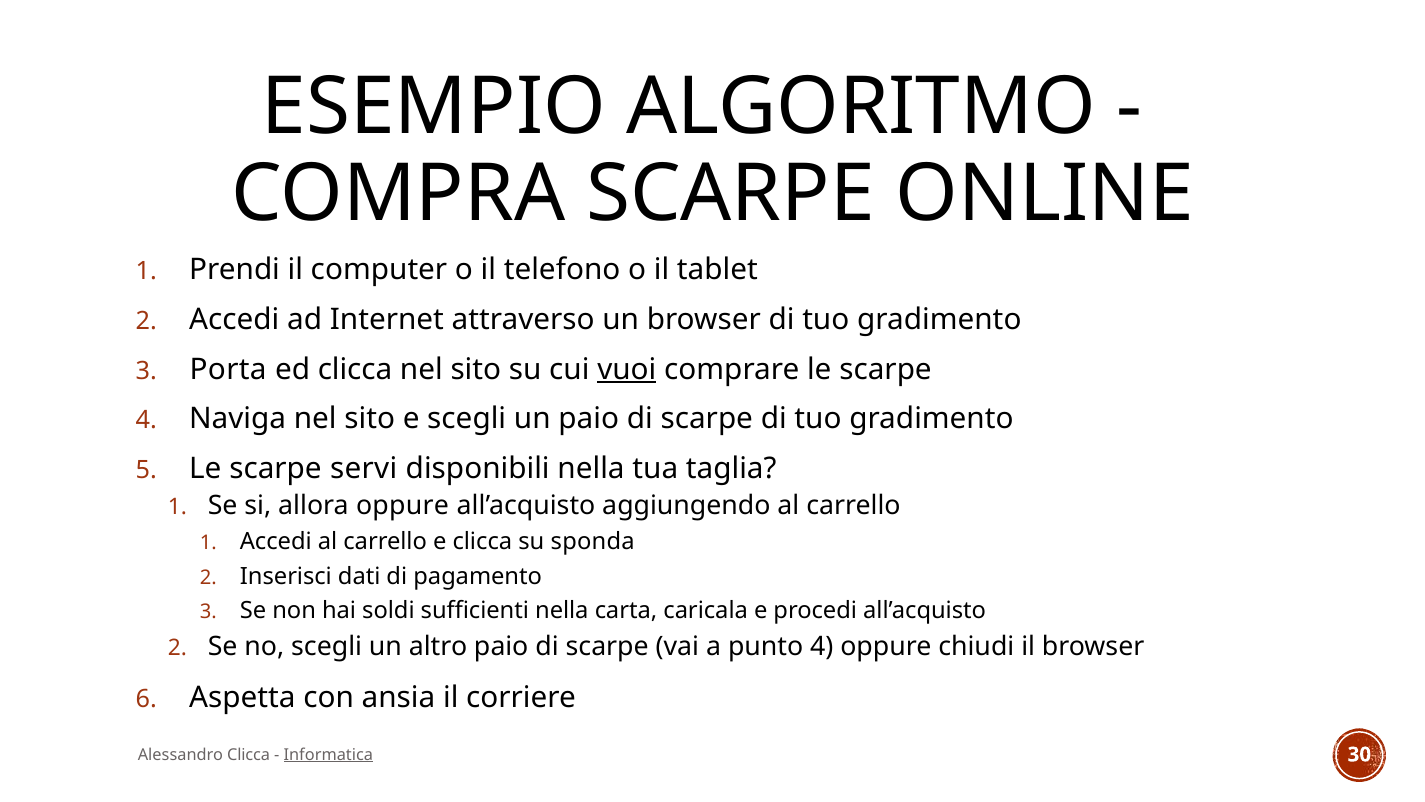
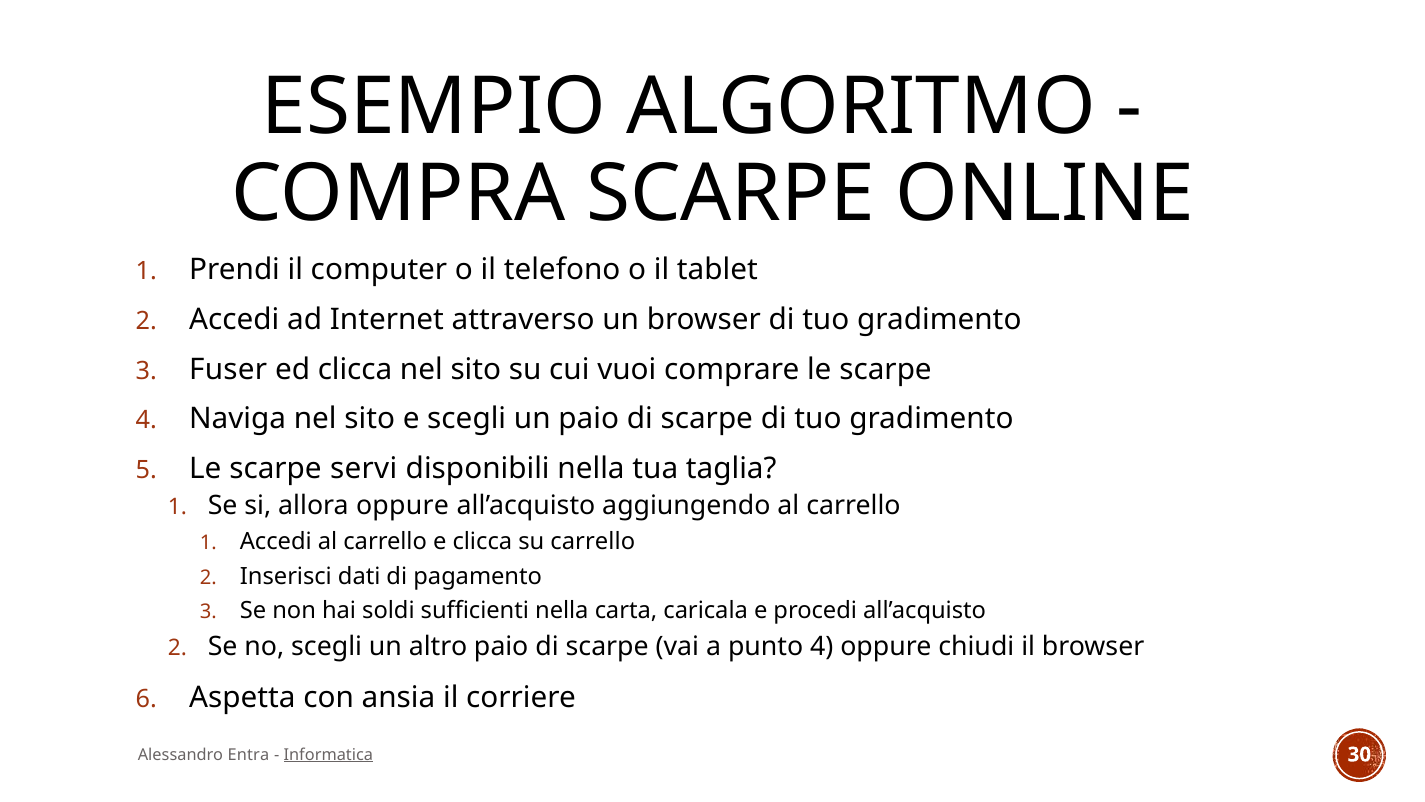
Porta: Porta -> Fuser
vuoi underline: present -> none
su sponda: sponda -> carrello
Alessandro Clicca: Clicca -> Entra
